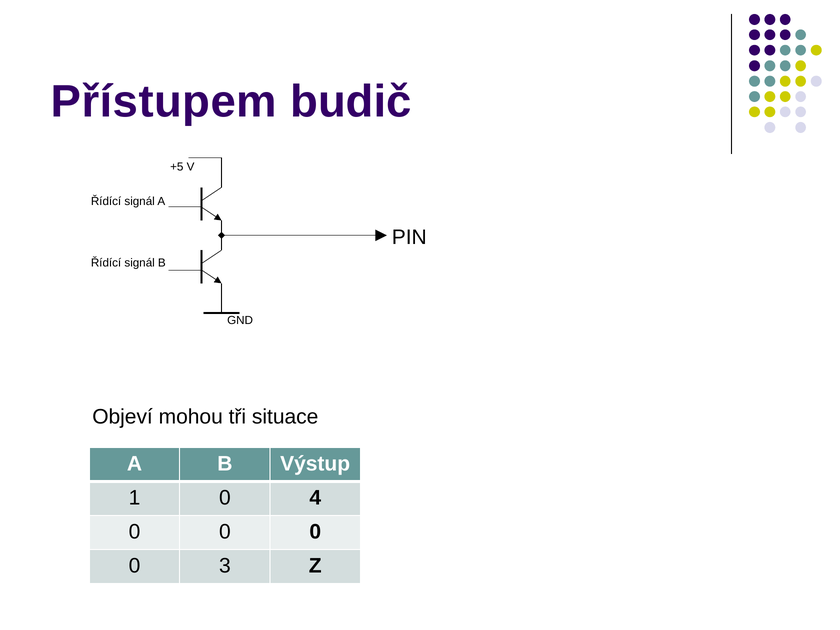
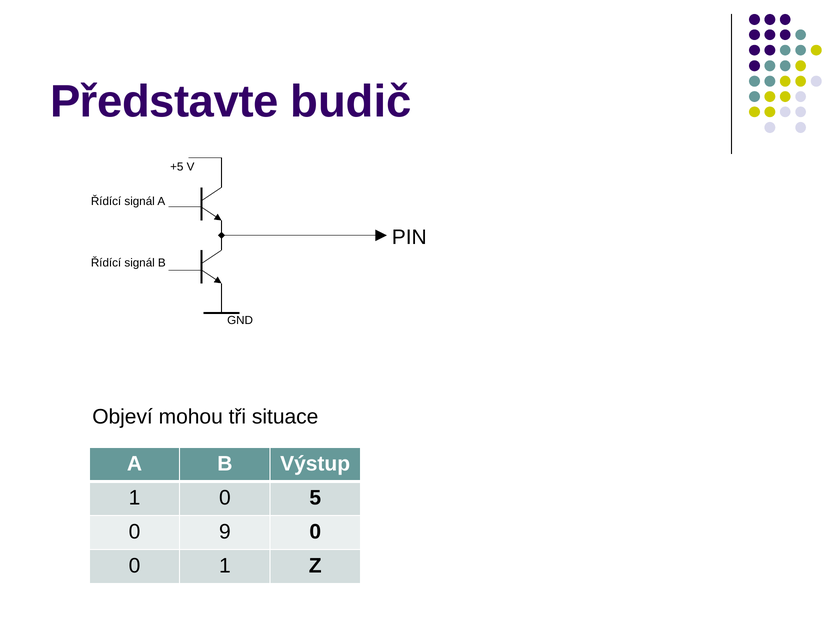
Přístupem: Přístupem -> Představte
4: 4 -> 5
0 at (225, 532): 0 -> 9
0 3: 3 -> 1
